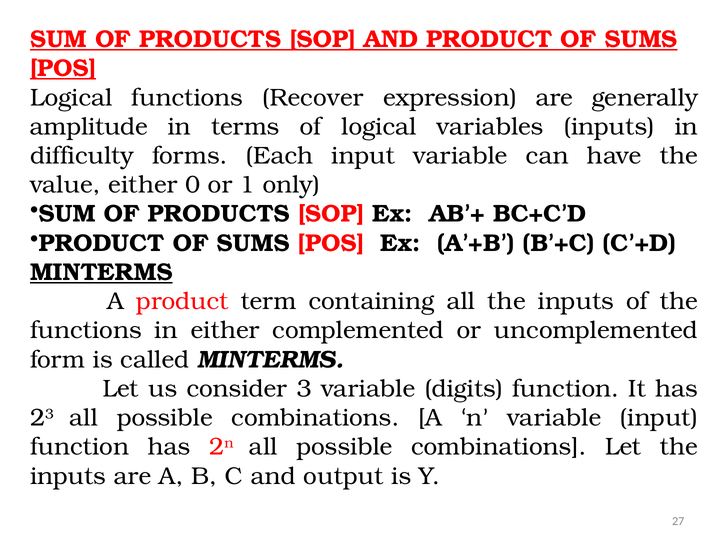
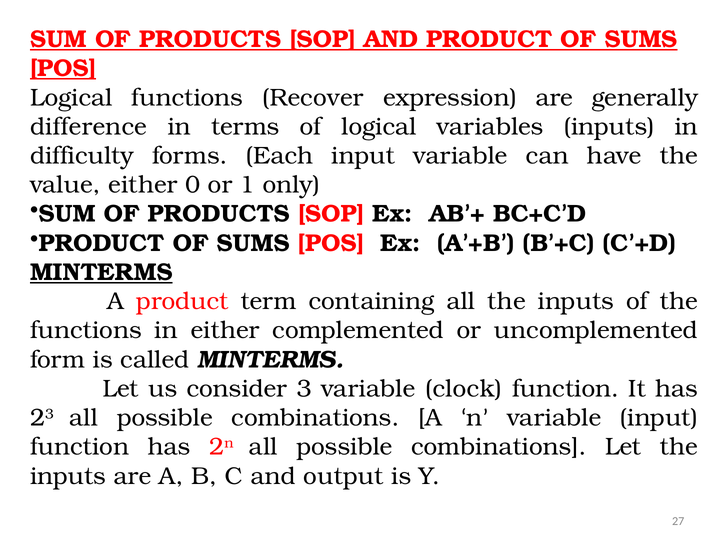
amplitude: amplitude -> difference
digits: digits -> clock
